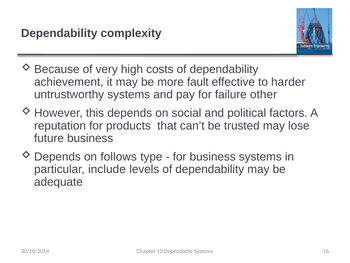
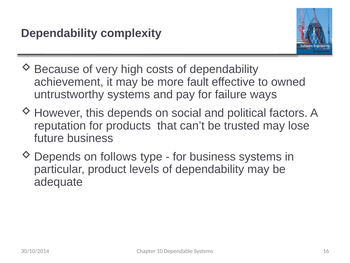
harder: harder -> owned
other: other -> ways
include: include -> product
